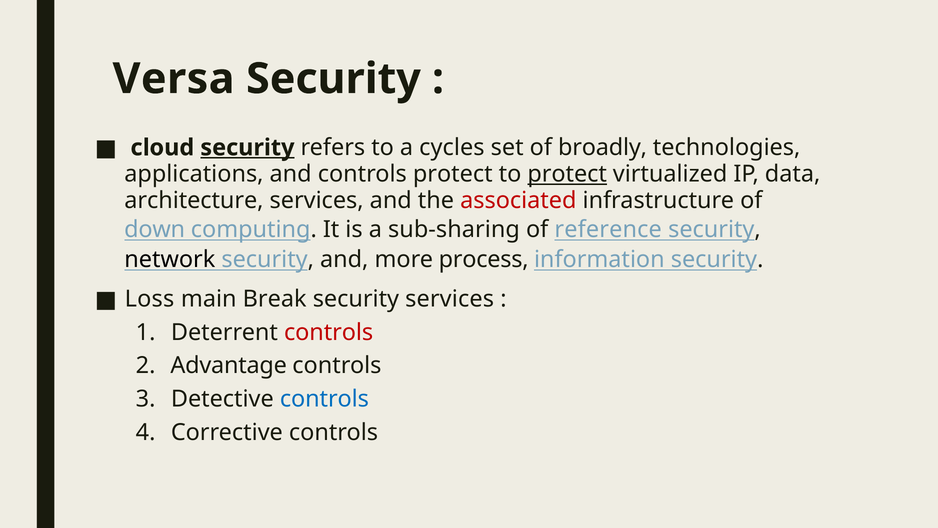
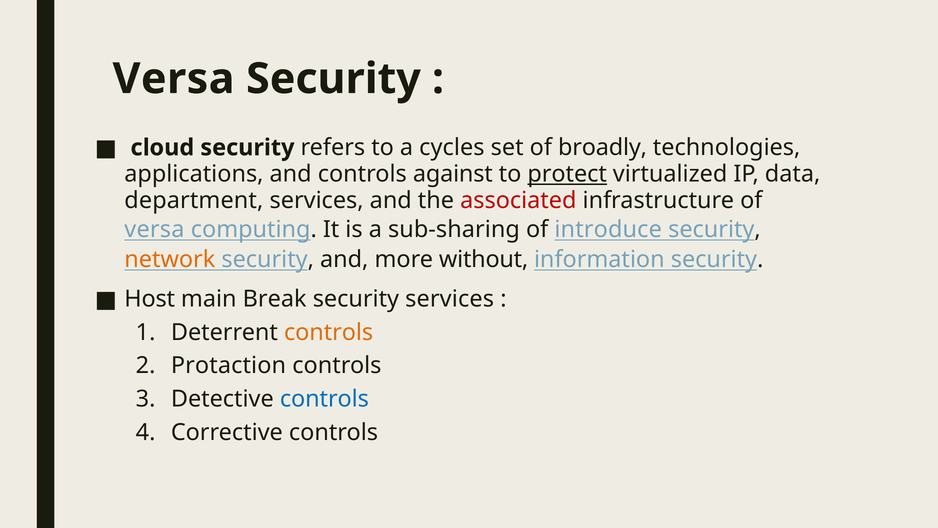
security at (247, 147) underline: present -> none
controls protect: protect -> against
architecture: architecture -> department
down at (155, 229): down -> versa
reference: reference -> introduce
network colour: black -> orange
process: process -> without
Loss: Loss -> Host
controls at (329, 332) colour: red -> orange
Advantage: Advantage -> Protaction
